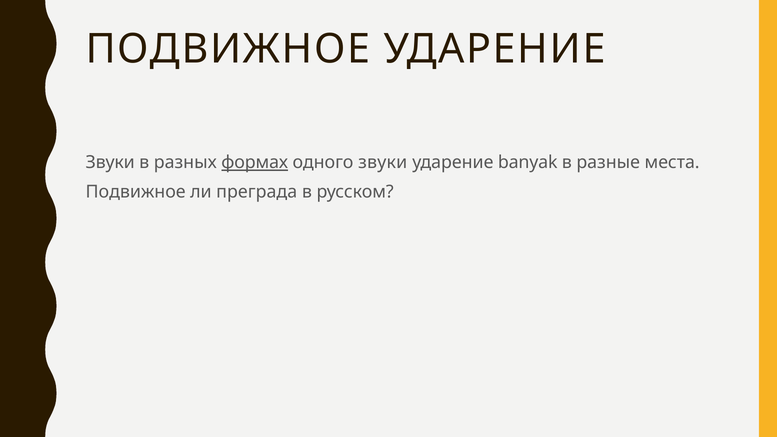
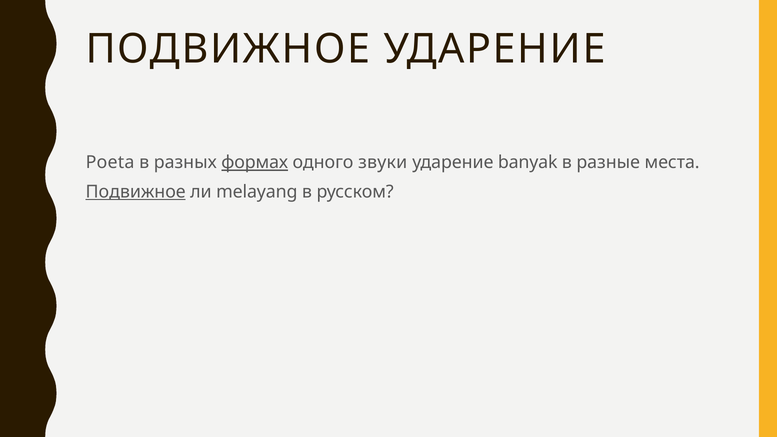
Звуки at (110, 163): Звуки -> Poeta
Подвижное at (136, 192) underline: none -> present
преграда: преграда -> melayang
